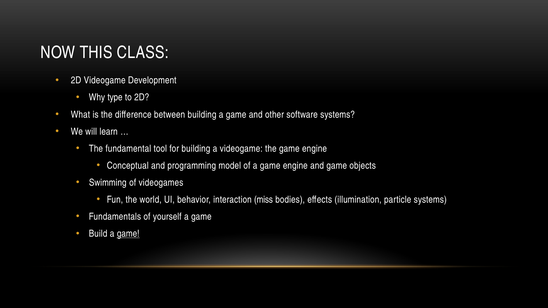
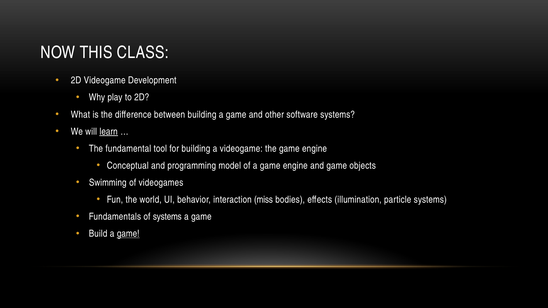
type: type -> play
learn underline: none -> present
of yourself: yourself -> systems
